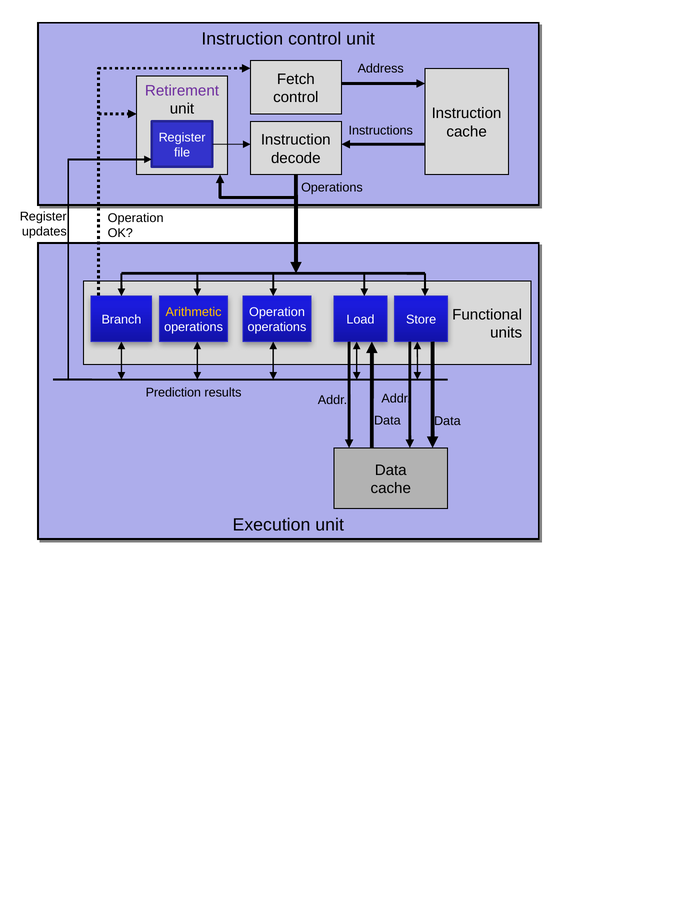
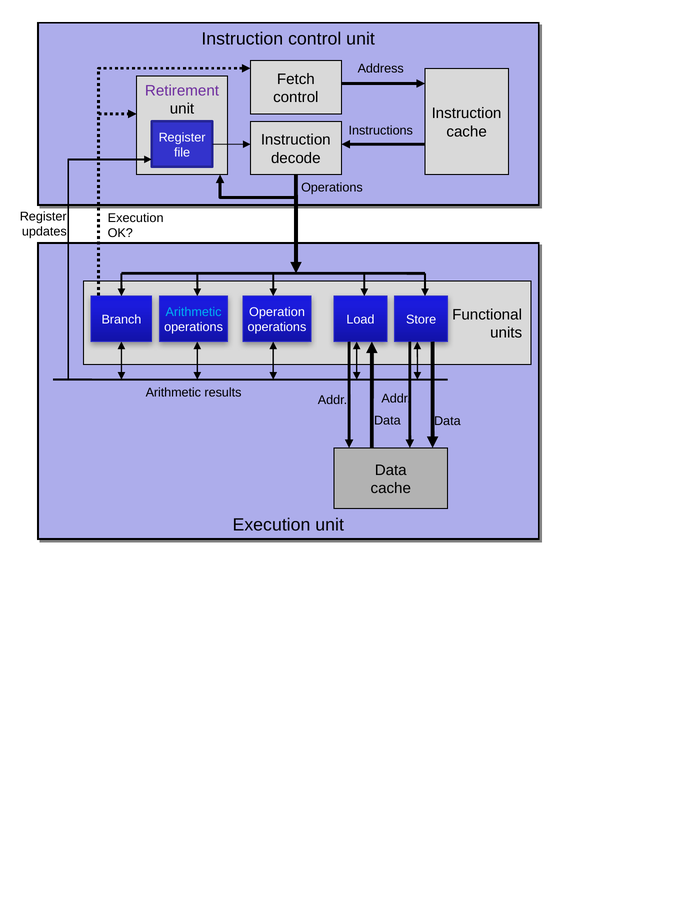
Operation at (136, 218): Operation -> Execution
Arithmetic at (194, 312) colour: yellow -> light blue
Prediction at (173, 392): Prediction -> Arithmetic
